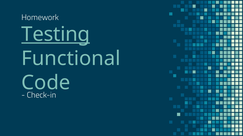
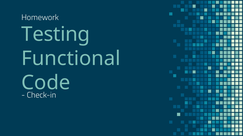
Testing underline: present -> none
